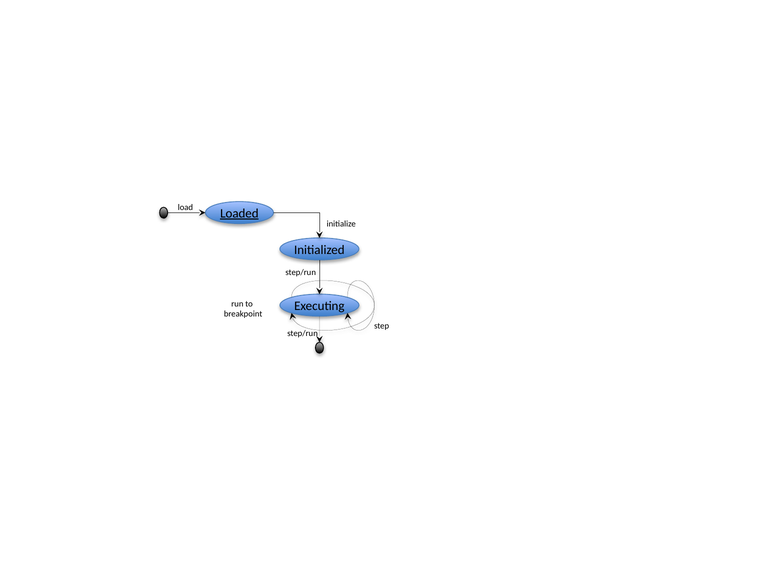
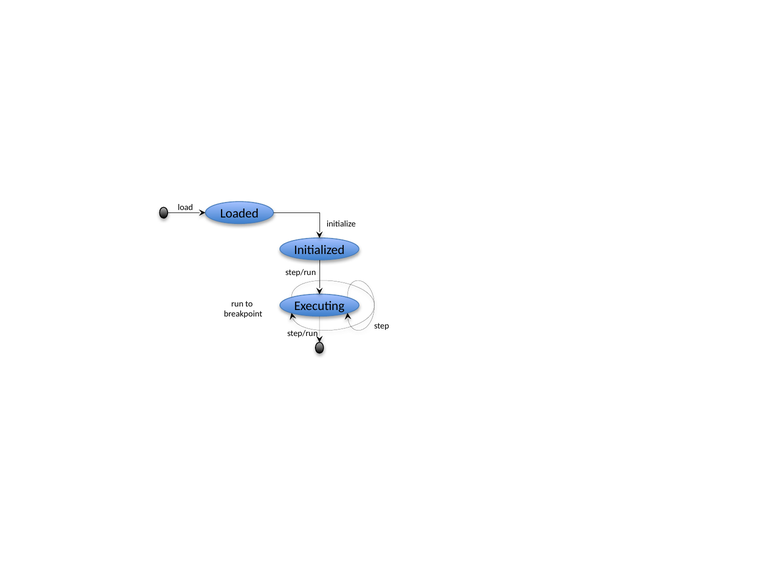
Loaded underline: present -> none
